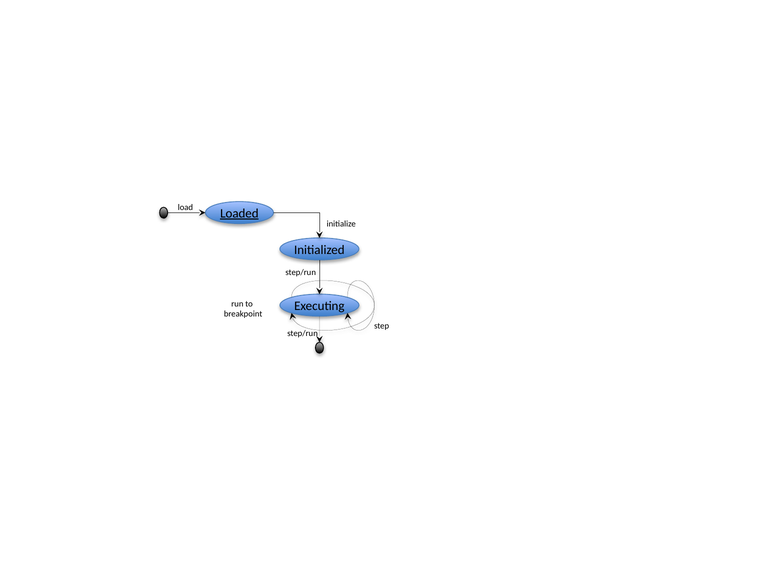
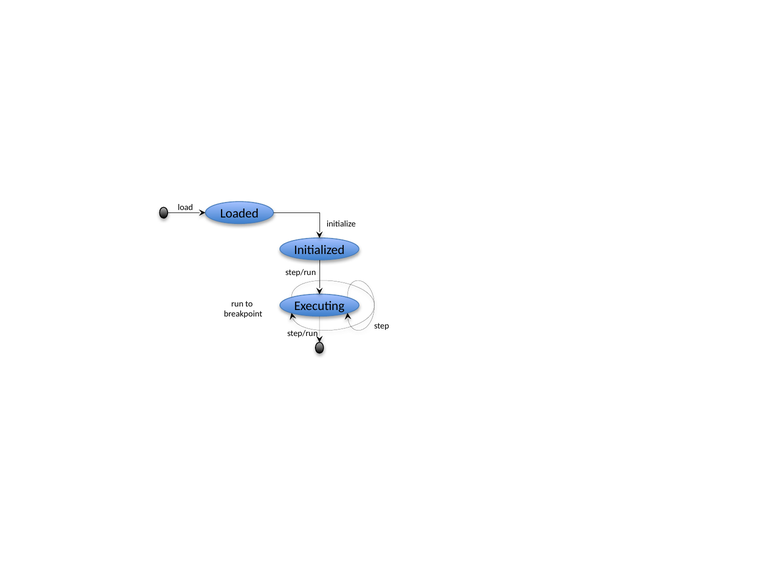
Loaded underline: present -> none
